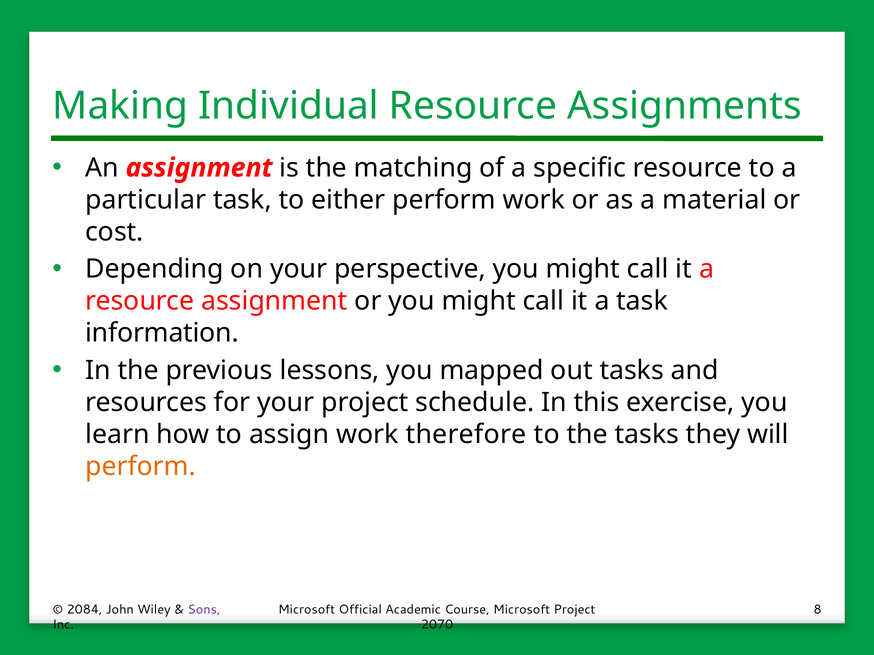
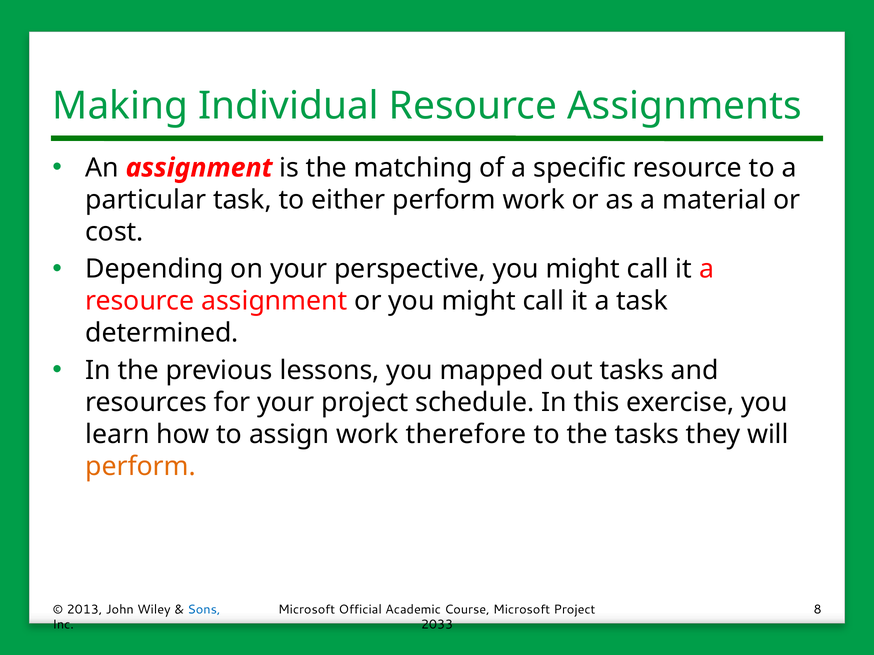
information: information -> determined
2084: 2084 -> 2013
Sons colour: purple -> blue
2070: 2070 -> 2033
